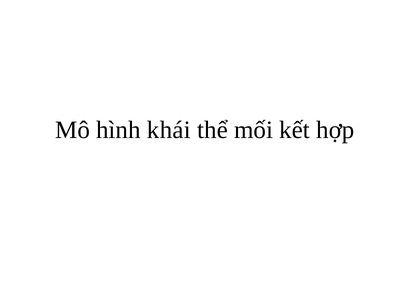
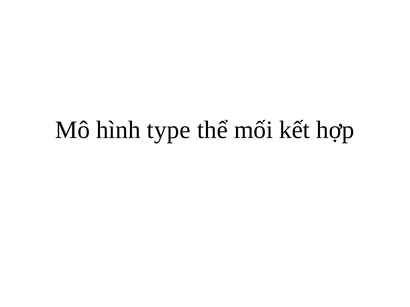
khái: khái -> type
